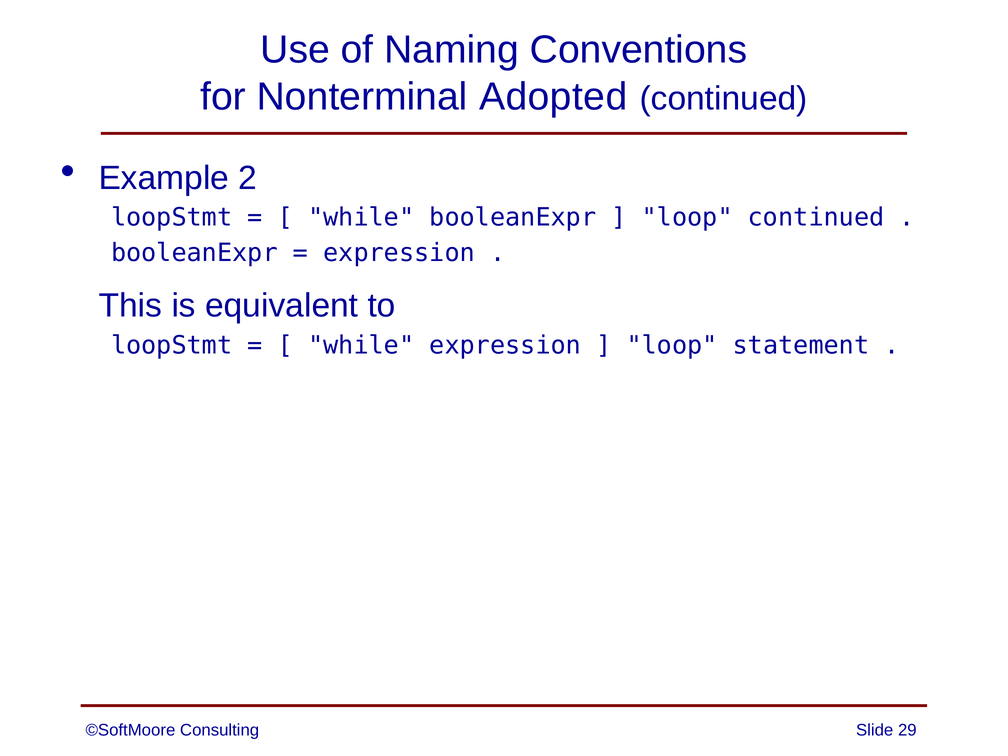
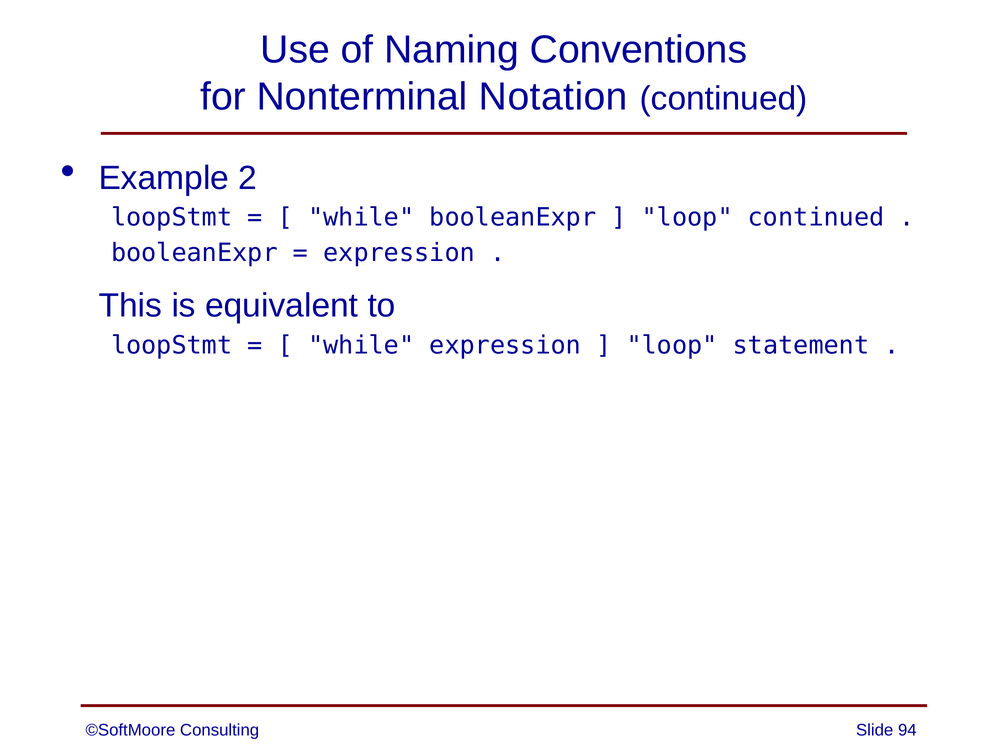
Adopted: Adopted -> Notation
29: 29 -> 94
